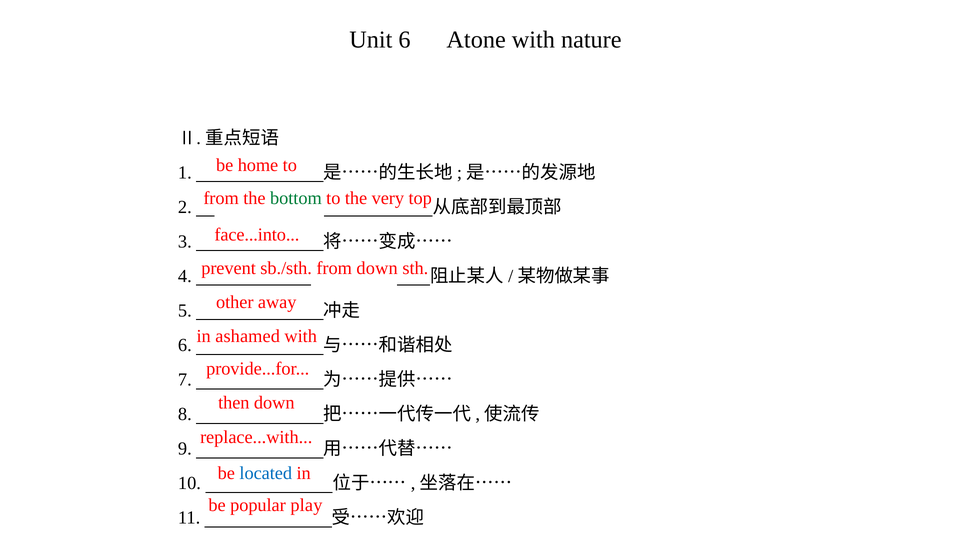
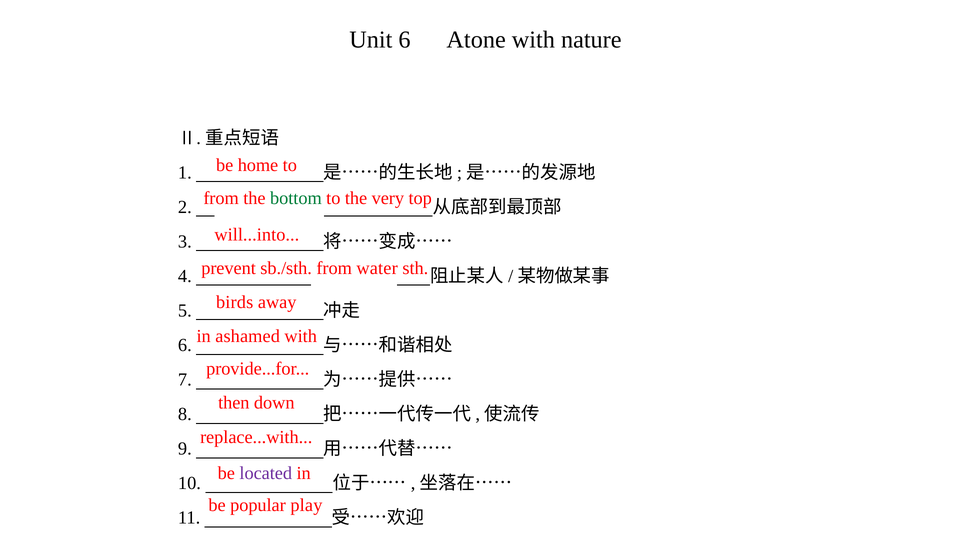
face...into: face...into -> will...into
from down: down -> water
other: other -> birds
located colour: blue -> purple
